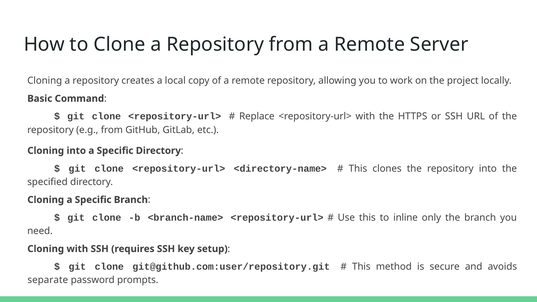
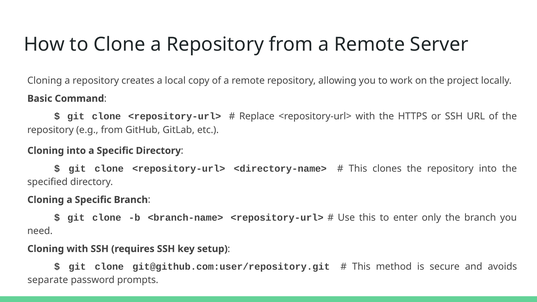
inline: inline -> enter
